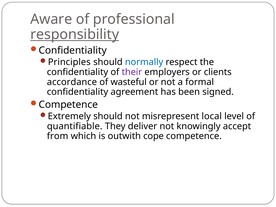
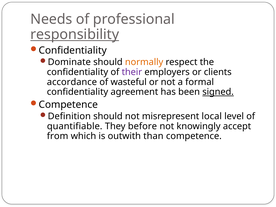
Aware: Aware -> Needs
Principles: Principles -> Dominate
normally colour: blue -> orange
signed underline: none -> present
Extremely: Extremely -> Definition
deliver: deliver -> before
cope: cope -> than
